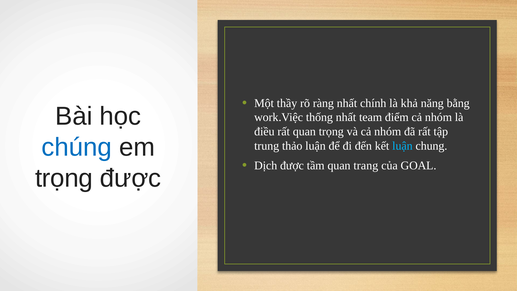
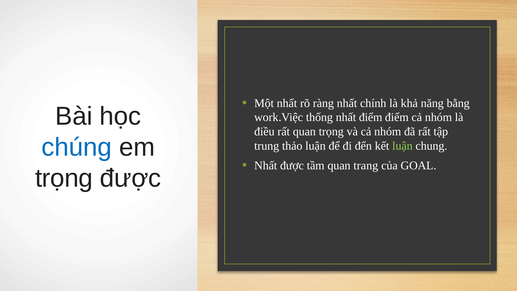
Một thầy: thầy -> nhất
nhất team: team -> điểm
luận at (402, 146) colour: light blue -> light green
Dịch at (266, 166): Dịch -> Nhất
